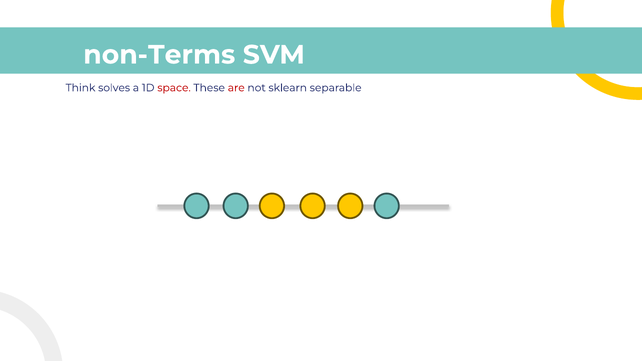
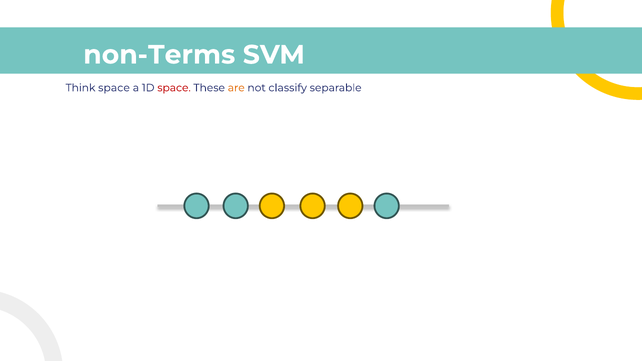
Think solves: solves -> space
are colour: red -> orange
sklearn: sklearn -> classify
